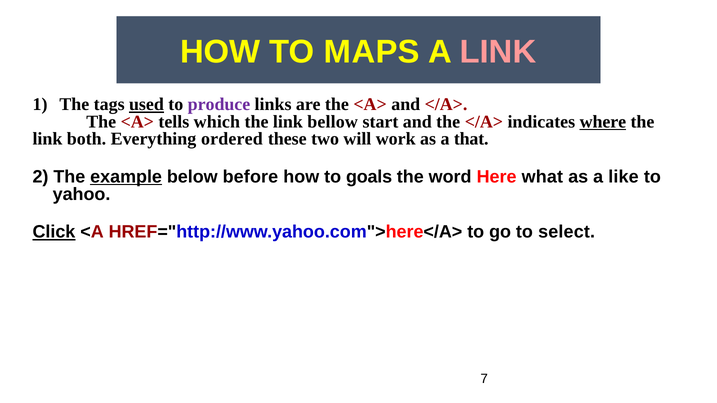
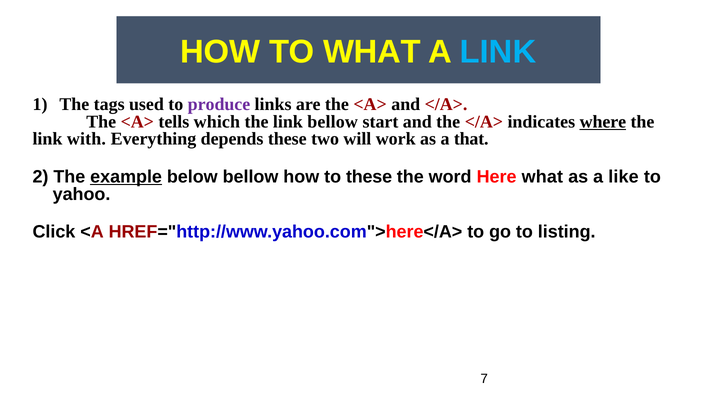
TO MAPS: MAPS -> WHAT
LINK at (498, 52) colour: pink -> light blue
used underline: present -> none
both: both -> with
ordered: ordered -> depends
below before: before -> bellow
to goals: goals -> these
Click underline: present -> none
select: select -> listing
